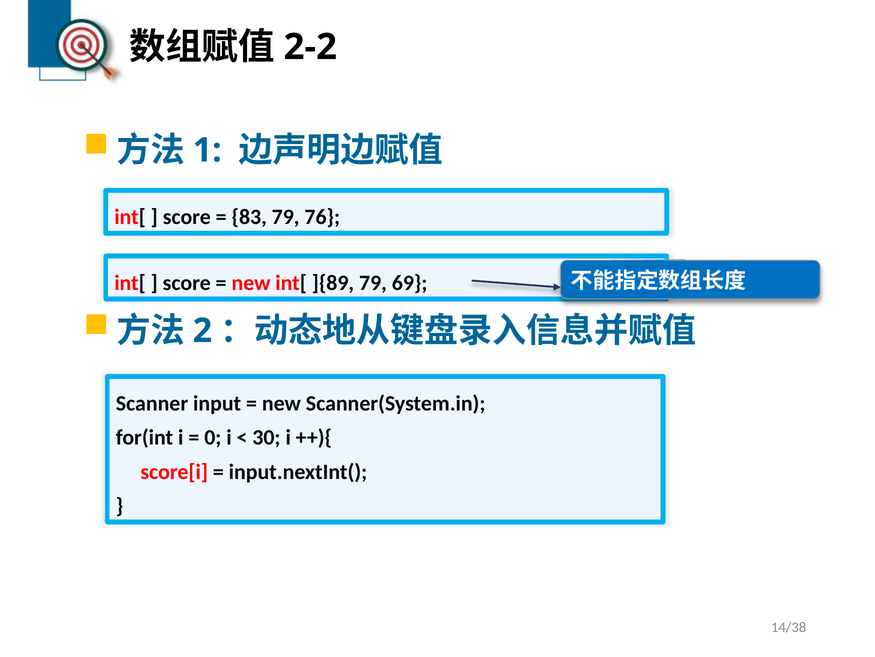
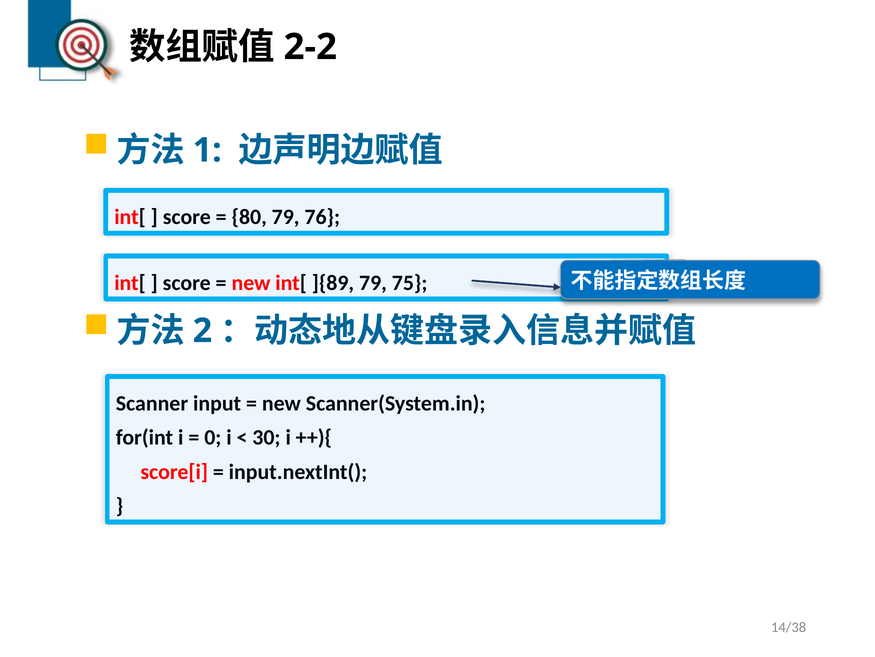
83: 83 -> 80
69: 69 -> 75
